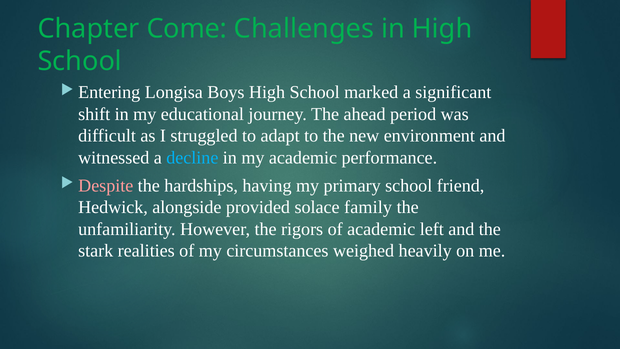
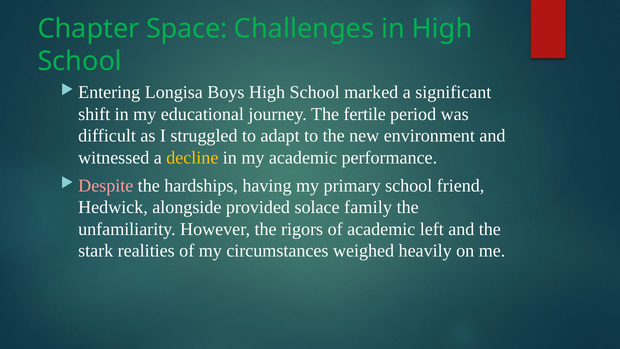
Come: Come -> Space
ahead: ahead -> fertile
decline colour: light blue -> yellow
